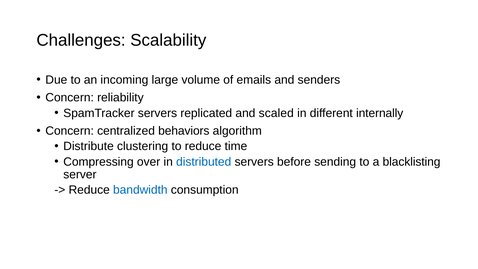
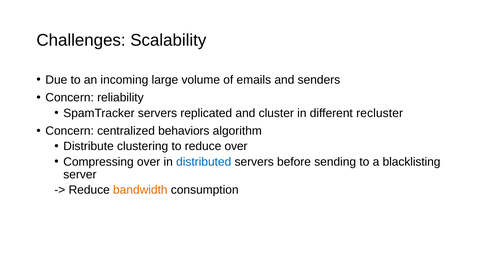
scaled: scaled -> cluster
internally: internally -> recluster
reduce time: time -> over
bandwidth colour: blue -> orange
